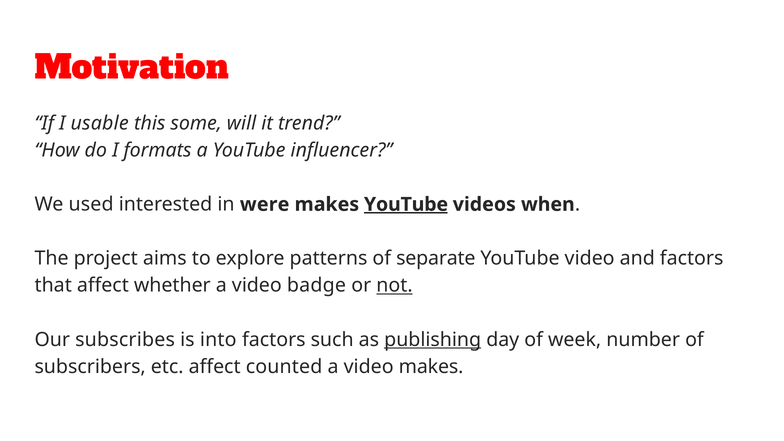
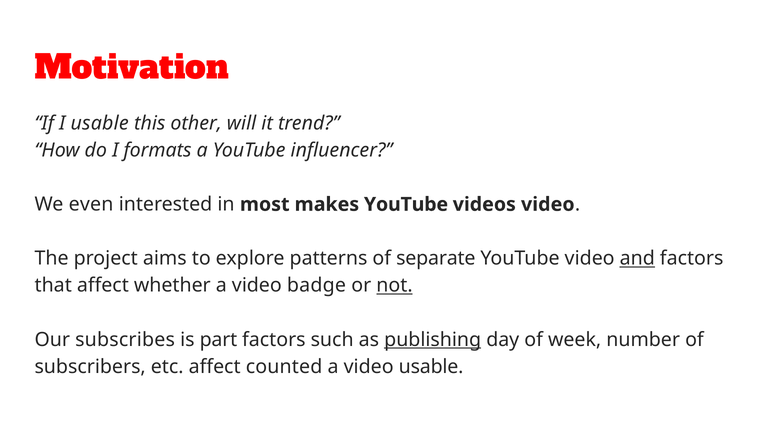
some: some -> other
used: used -> even
were: were -> most
YouTube at (406, 204) underline: present -> none
videos when: when -> video
and underline: none -> present
into: into -> part
video makes: makes -> usable
